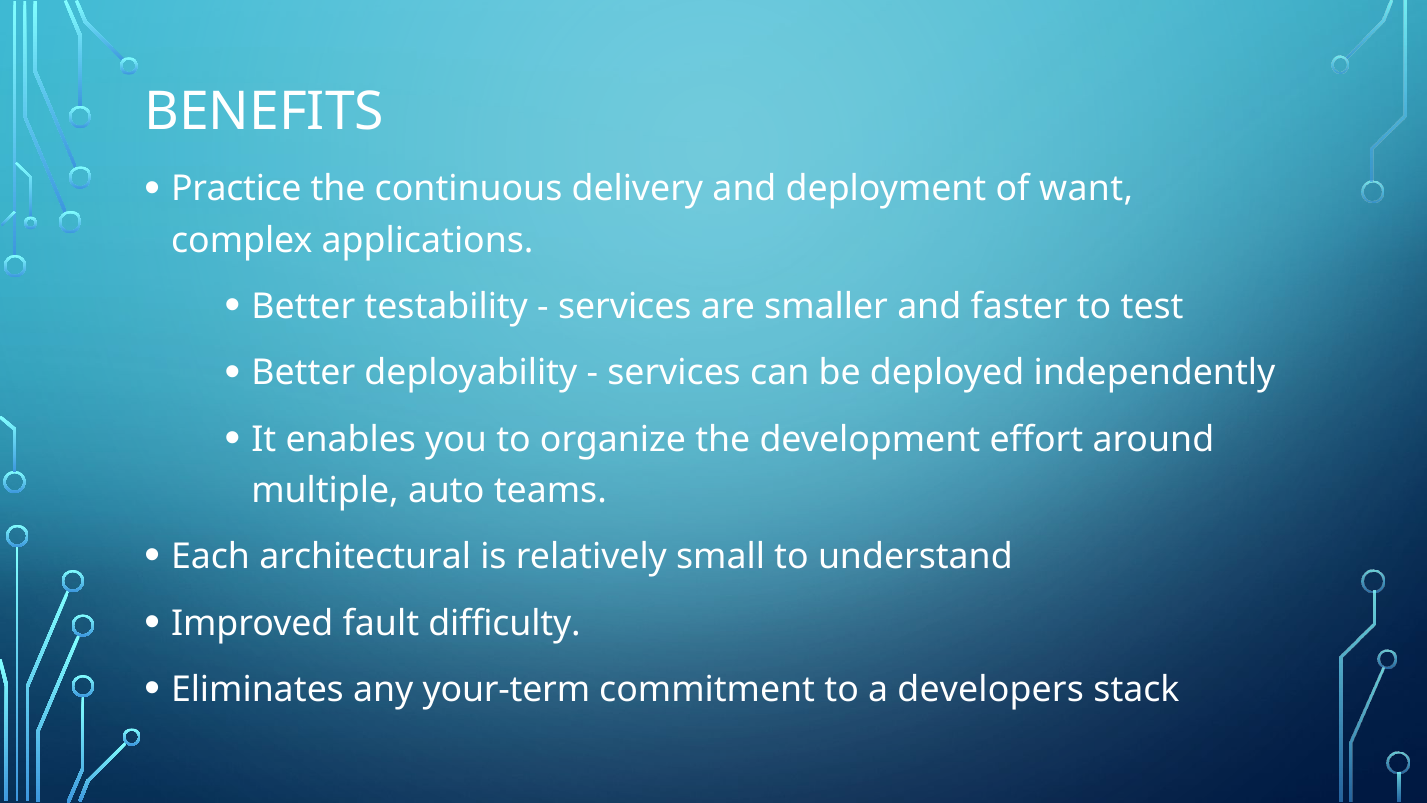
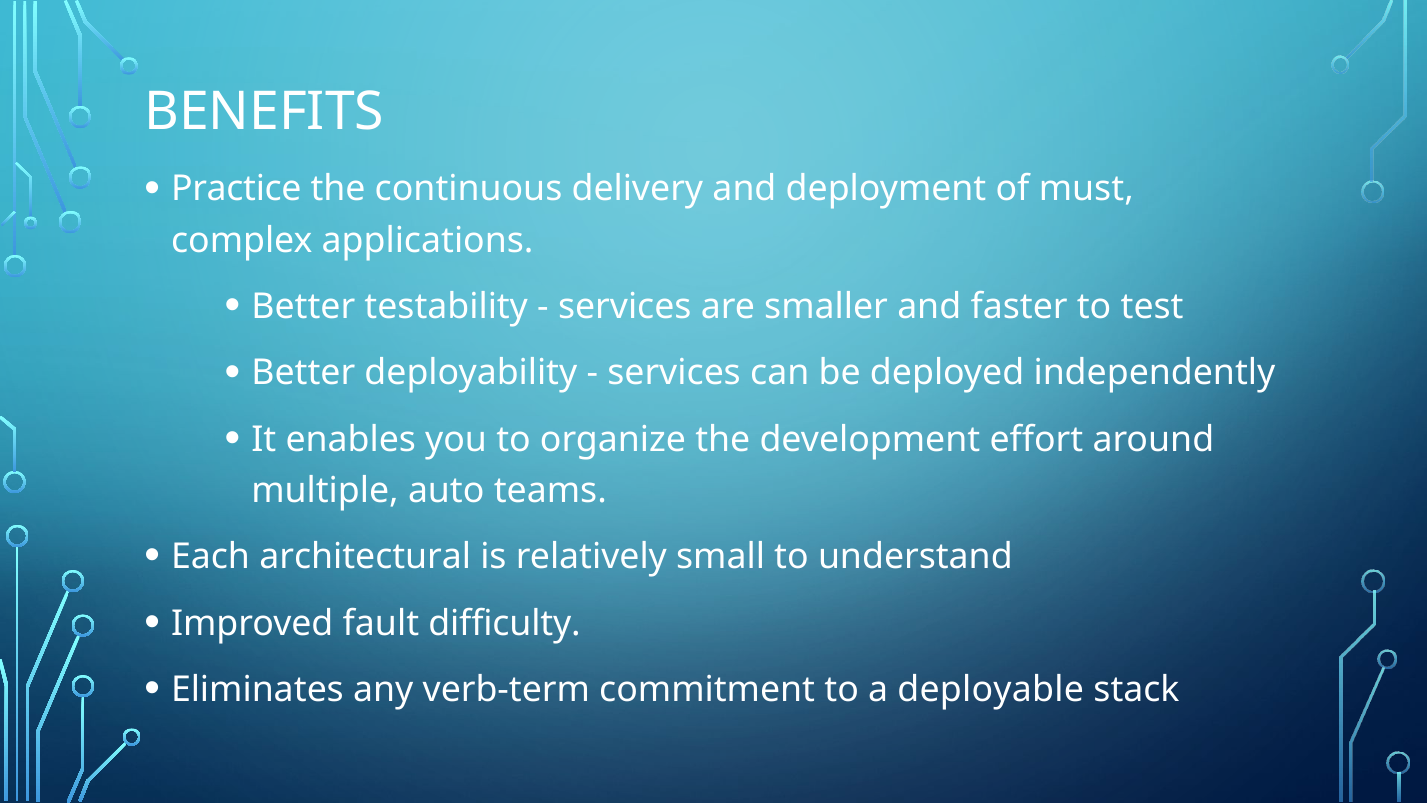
want: want -> must
your-term: your-term -> verb-term
developers: developers -> deployable
